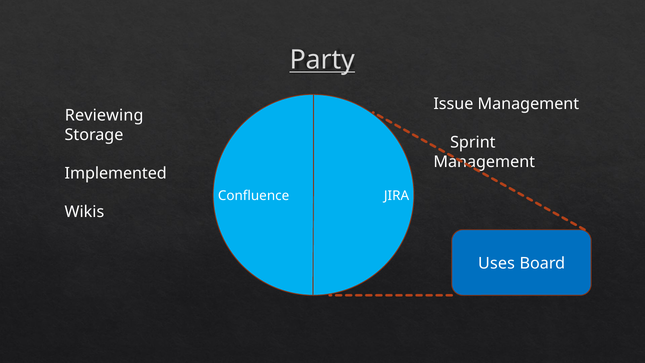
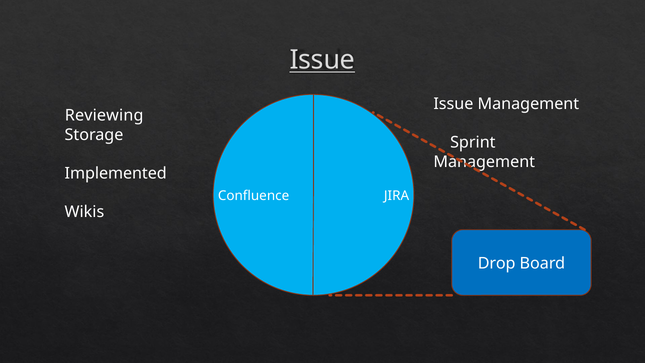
Party at (322, 60): Party -> Issue
Uses: Uses -> Drop
